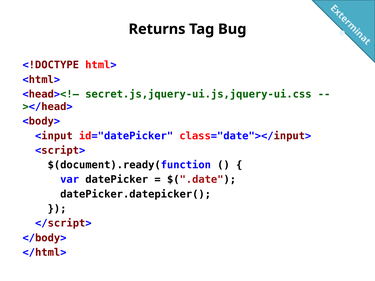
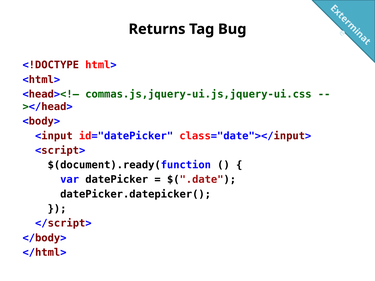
secret.js,jquery-ui.js,jquery-ui.css: secret.js,jquery-ui.js,jquery-ui.css -> commas.js,jquery-ui.js,jquery-ui.css
